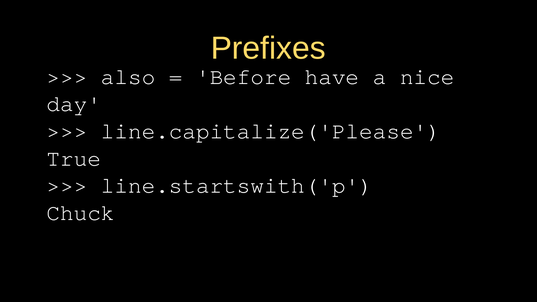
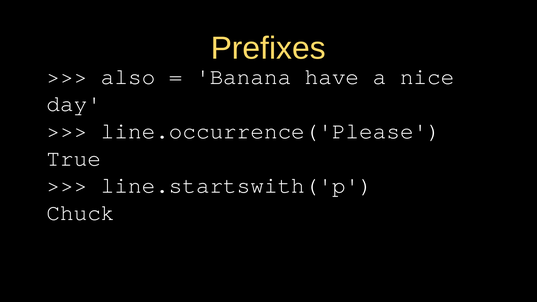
Before: Before -> Banana
line.capitalize('Please: line.capitalize('Please -> line.occurrence('Please
